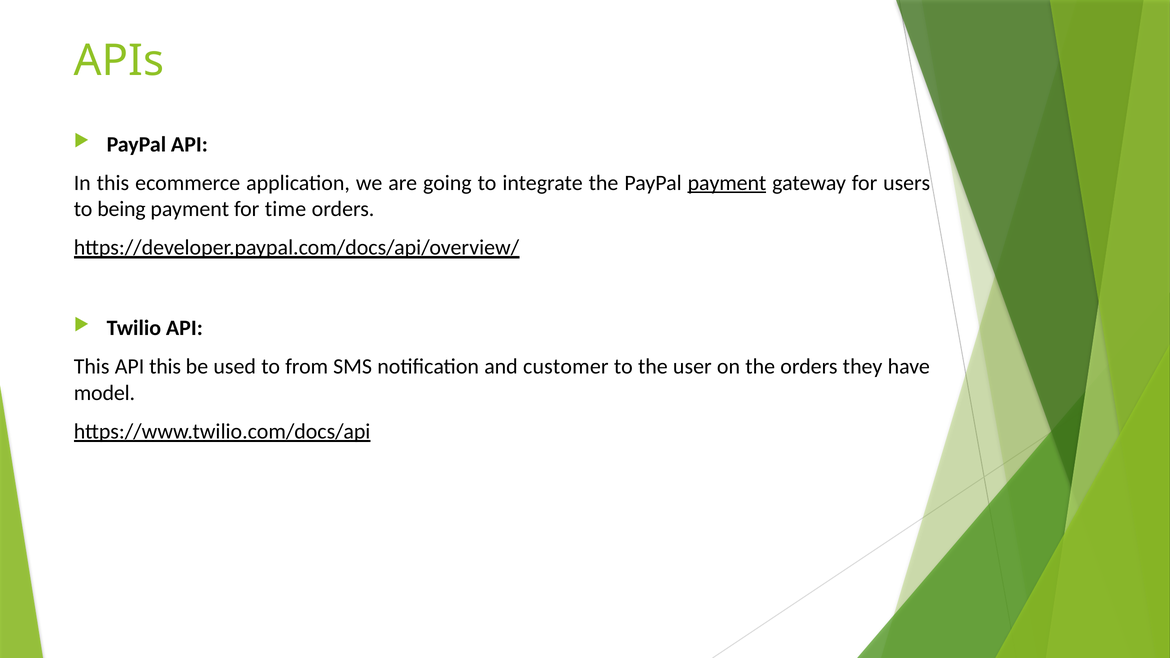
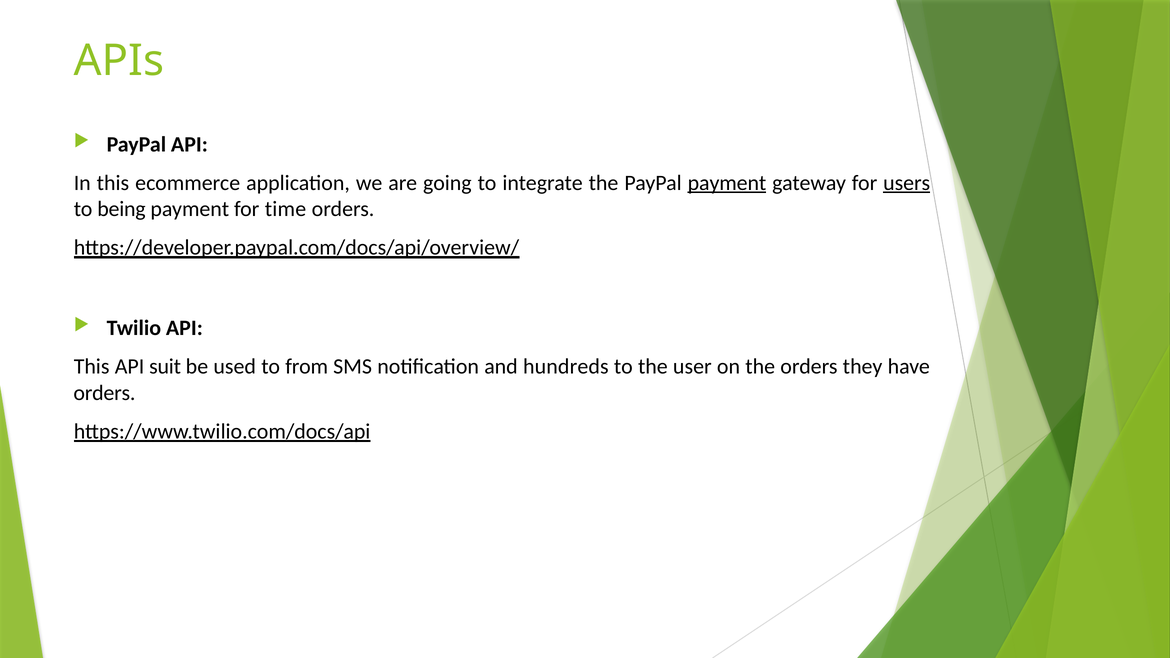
users underline: none -> present
This API this: this -> suit
customer: customer -> hundreds
model at (104, 393): model -> orders
